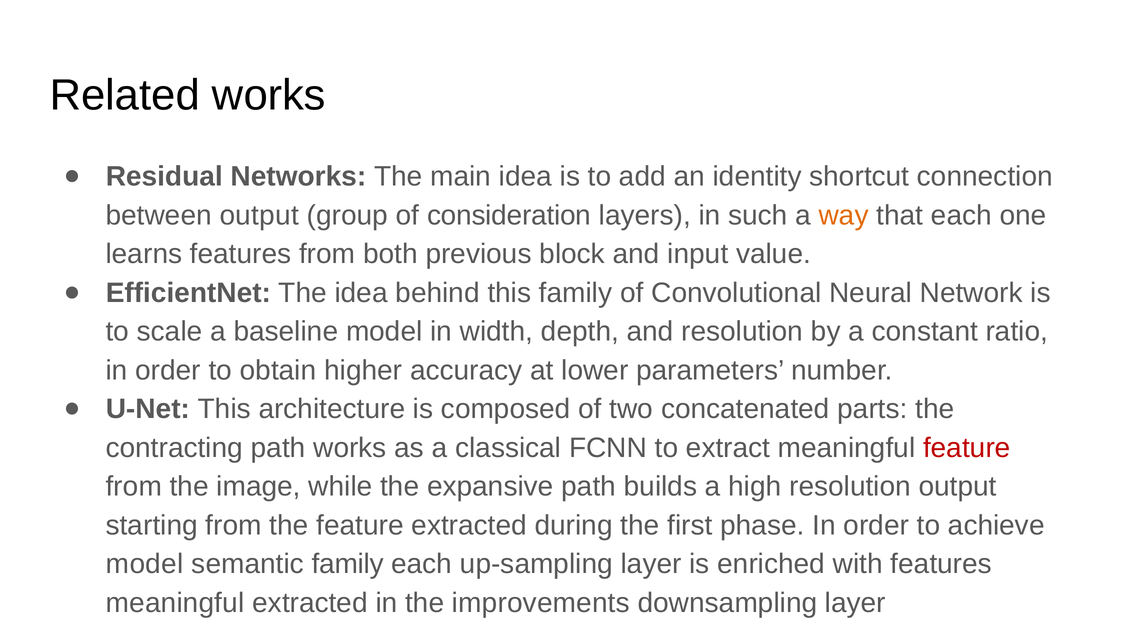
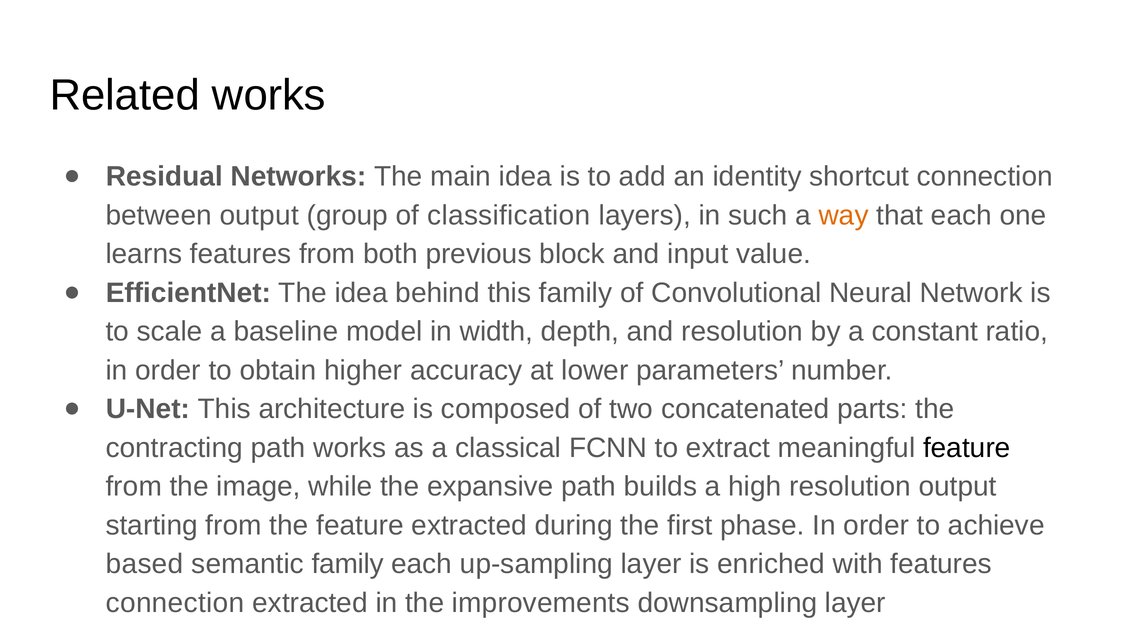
consideration: consideration -> classification
feature at (967, 448) colour: red -> black
model at (145, 564): model -> based
meaningful at (175, 603): meaningful -> connection
